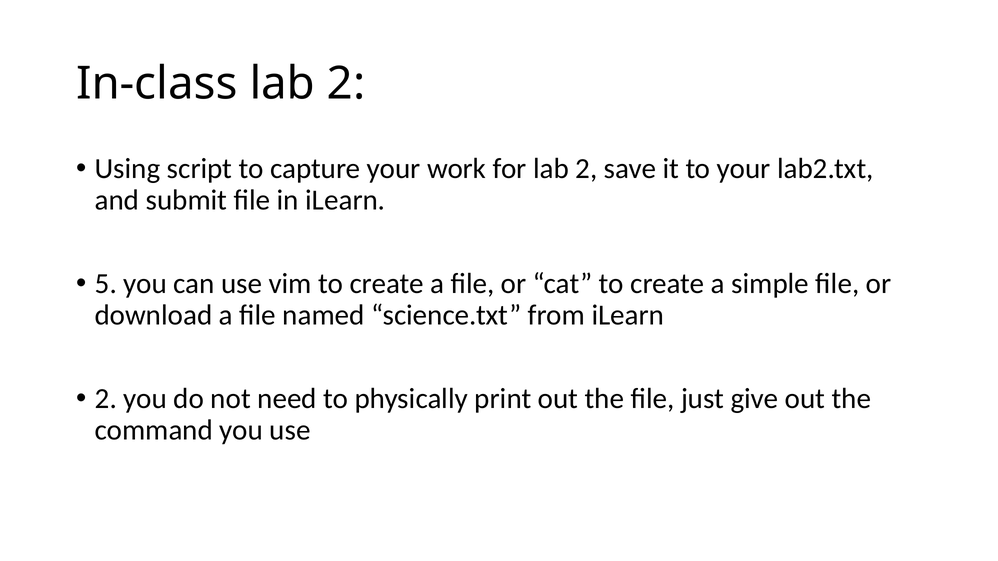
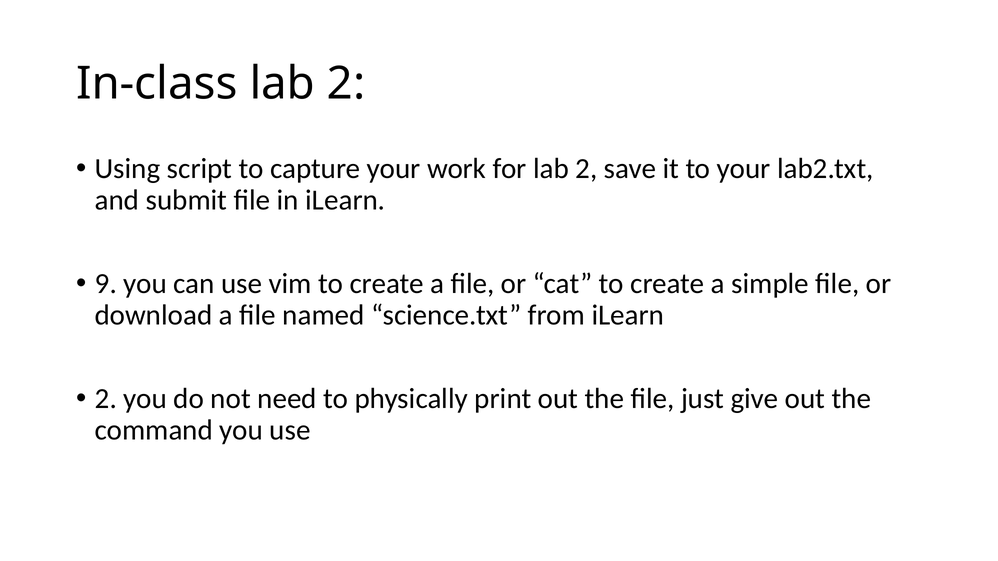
5: 5 -> 9
